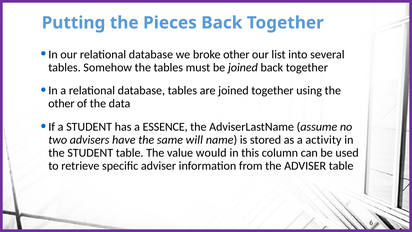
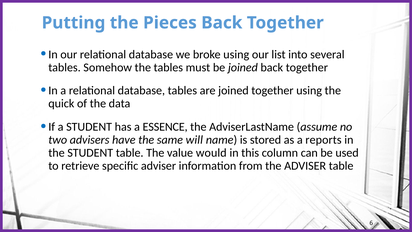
broke other: other -> using
other at (61, 104): other -> quick
activity: activity -> reports
